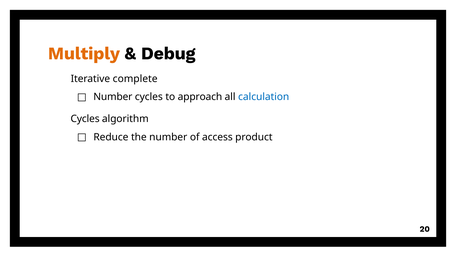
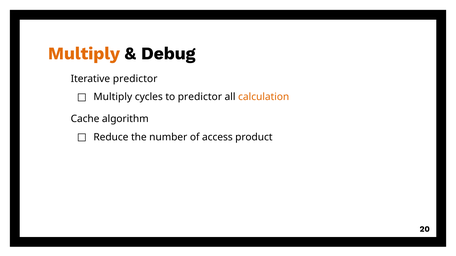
Iterative complete: complete -> predictor
Number at (113, 97): Number -> Multiply
to approach: approach -> predictor
calculation colour: blue -> orange
Cycles at (85, 119): Cycles -> Cache
